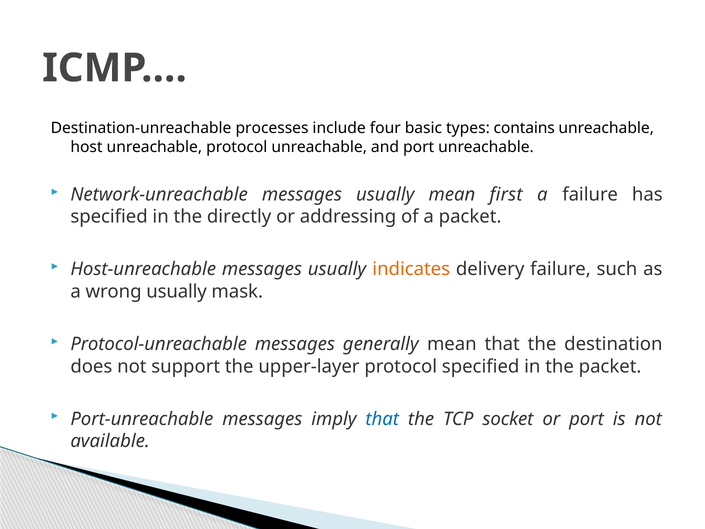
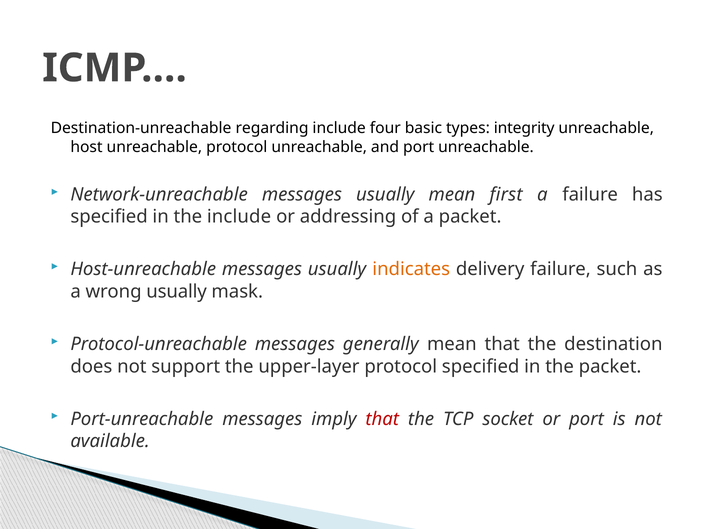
processes: processes -> regarding
contains: contains -> integrity
the directly: directly -> include
that at (382, 419) colour: blue -> red
